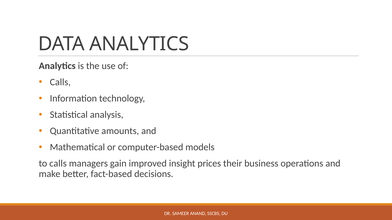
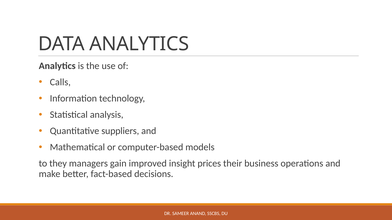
amounts: amounts -> suppliers
to calls: calls -> they
